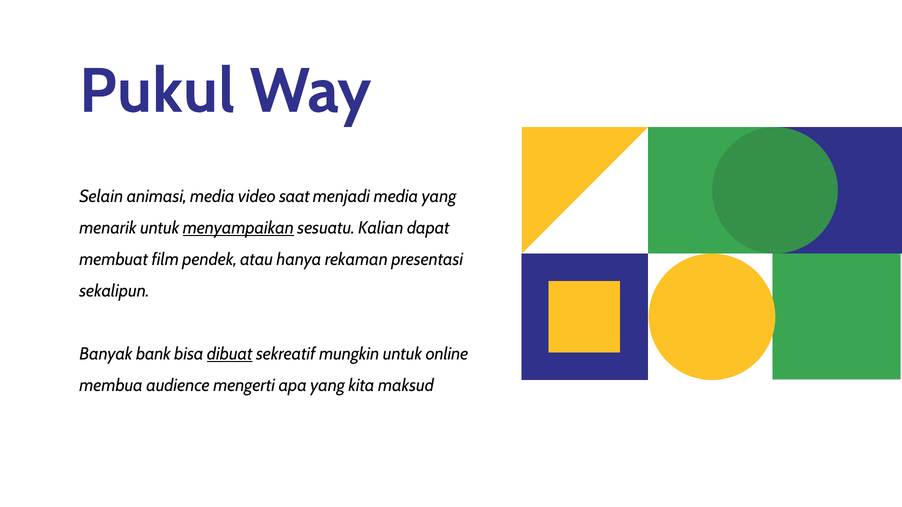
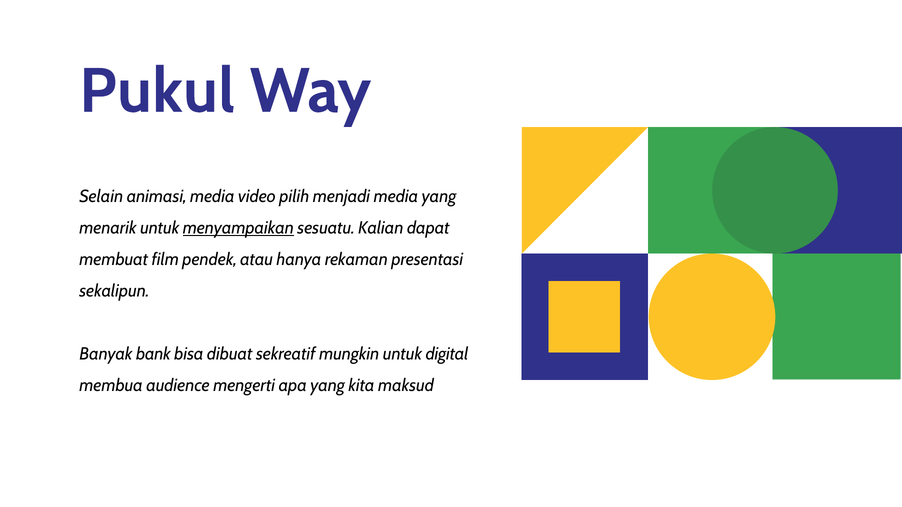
saat: saat -> pilih
dibuat underline: present -> none
online: online -> digital
